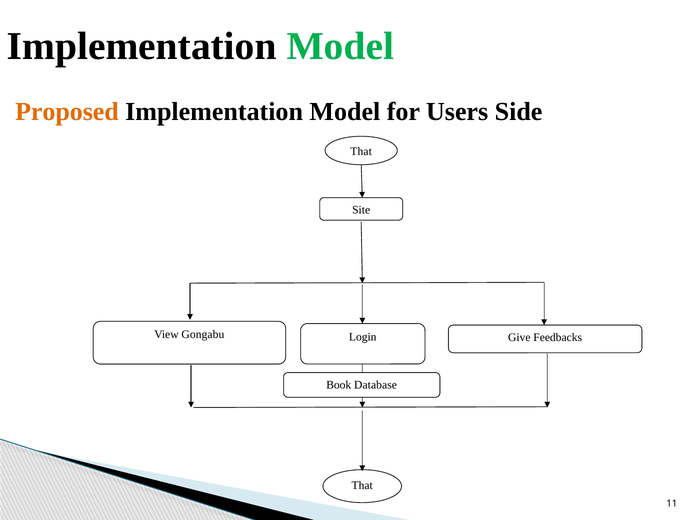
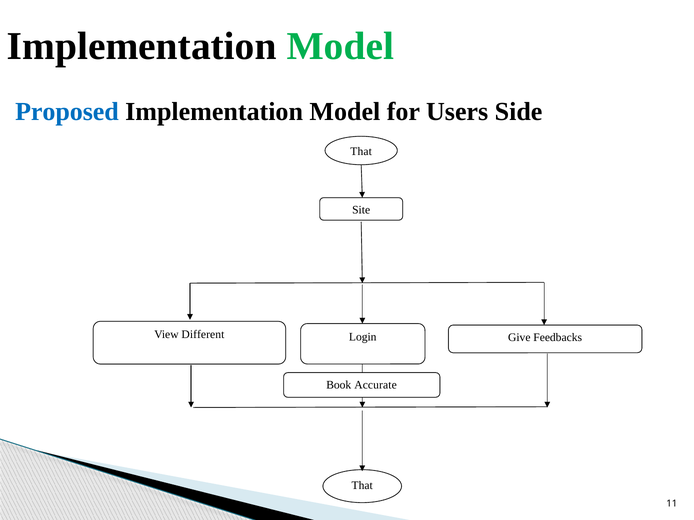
Proposed colour: orange -> blue
Gongabu: Gongabu -> Different
Database: Database -> Accurate
